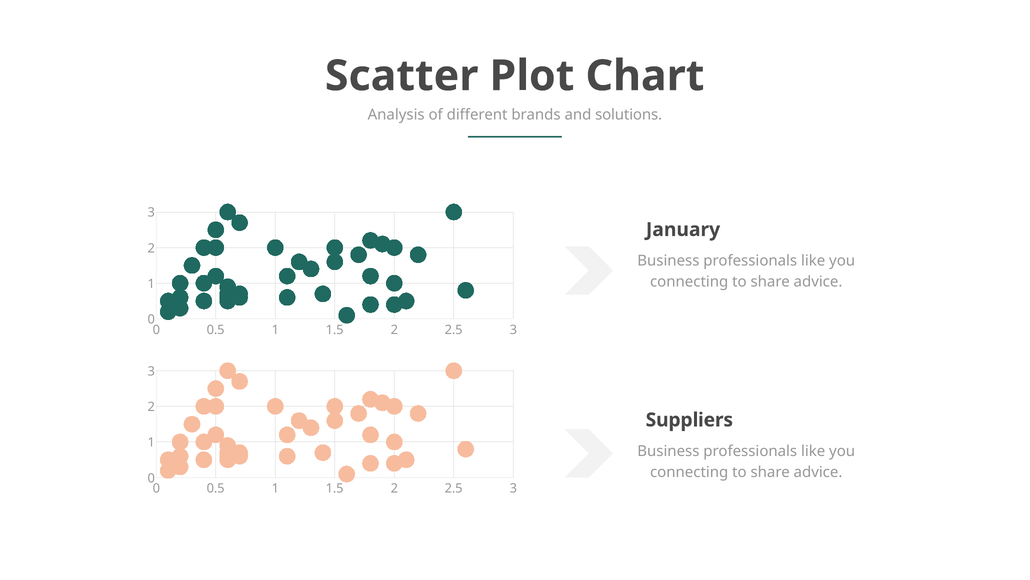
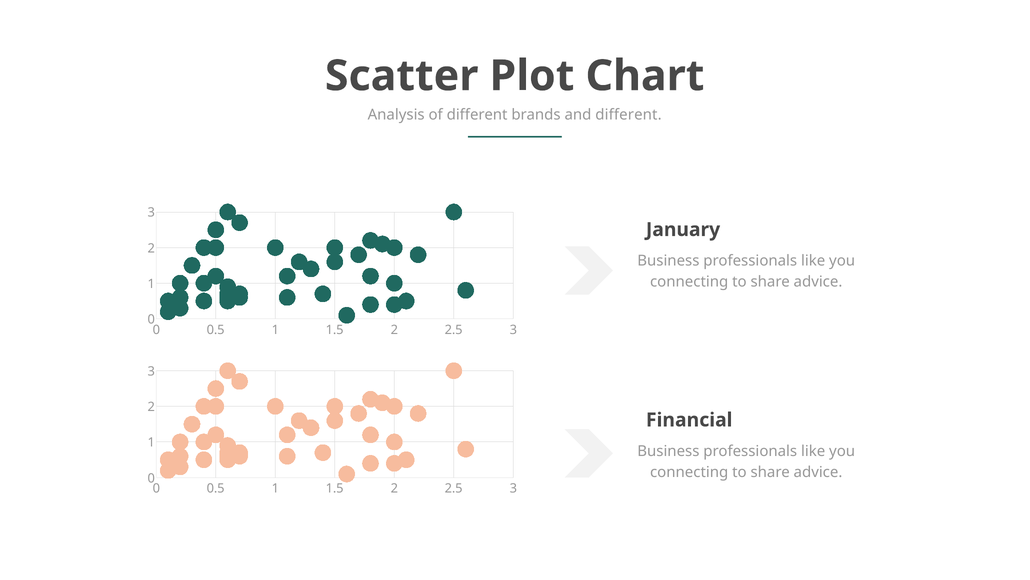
and solutions: solutions -> different
Suppliers: Suppliers -> Financial
